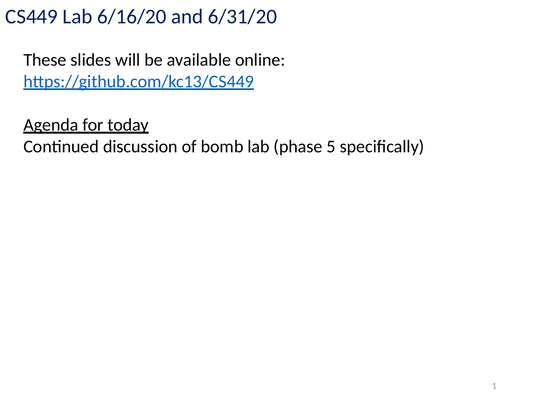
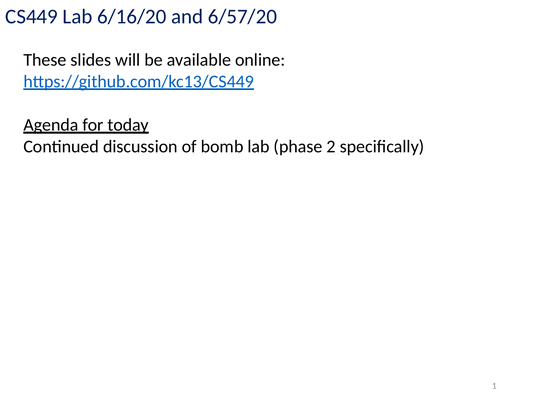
6/31/20: 6/31/20 -> 6/57/20
5: 5 -> 2
